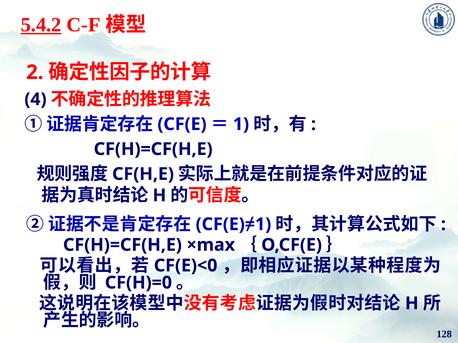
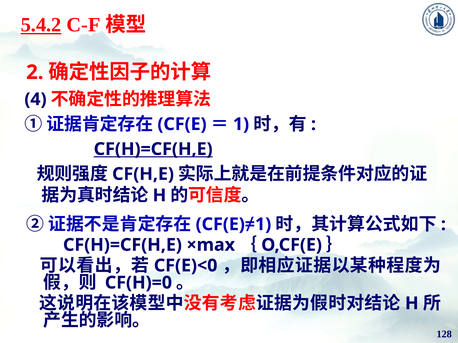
CF(H)=CF(H,E at (153, 149) underline: none -> present
